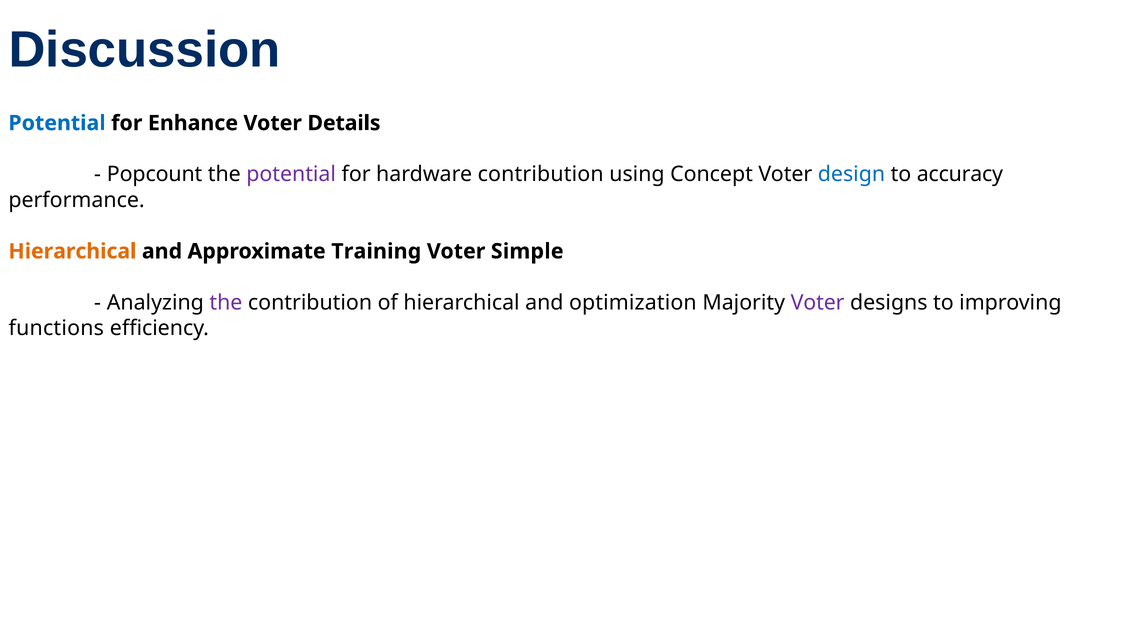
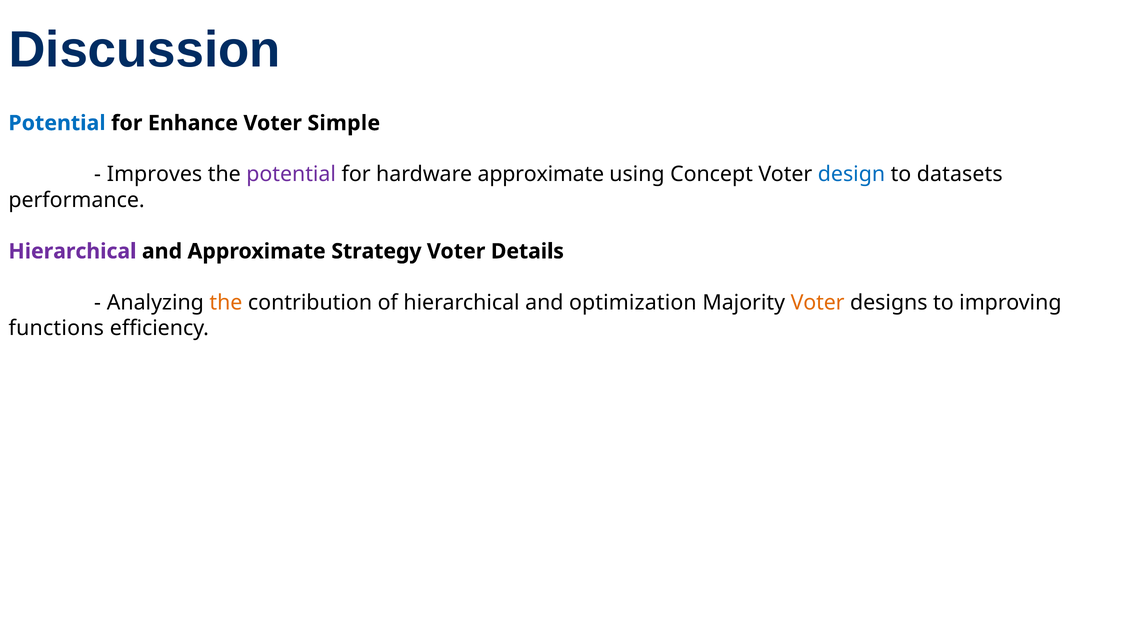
Details: Details -> Simple
Popcount: Popcount -> Improves
hardware contribution: contribution -> approximate
accuracy: accuracy -> datasets
Hierarchical at (72, 251) colour: orange -> purple
Training: Training -> Strategy
Simple: Simple -> Details
the at (226, 303) colour: purple -> orange
Voter at (818, 303) colour: purple -> orange
